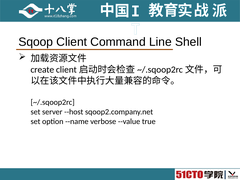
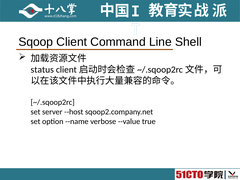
create: create -> status
